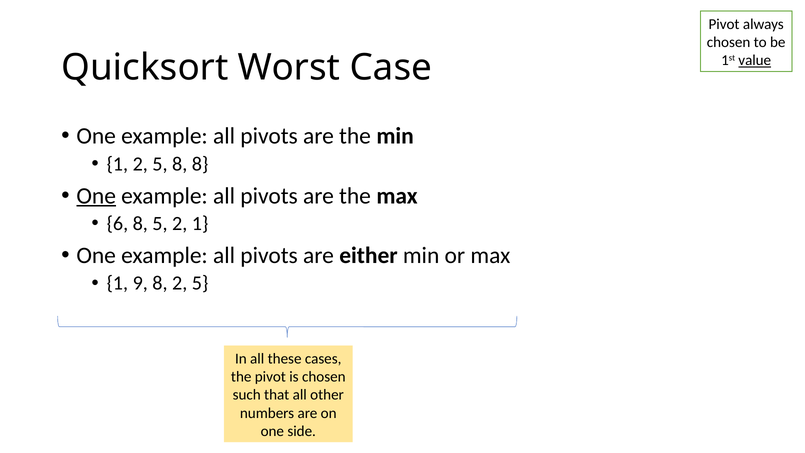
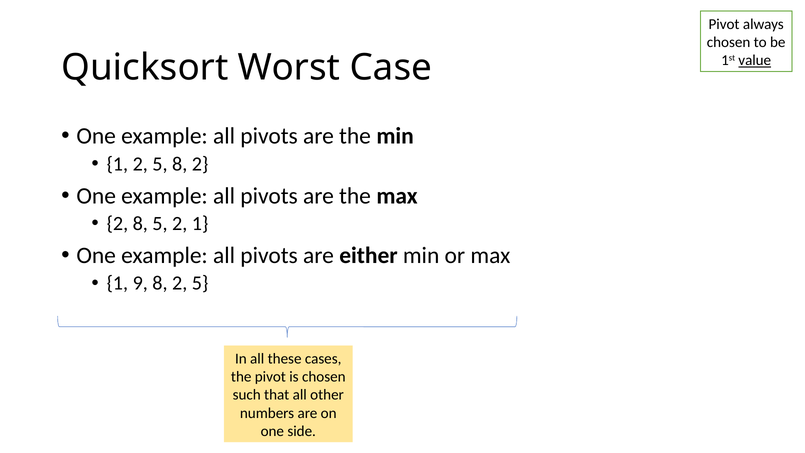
5 8 8: 8 -> 2
One at (96, 196) underline: present -> none
6 at (117, 224): 6 -> 2
